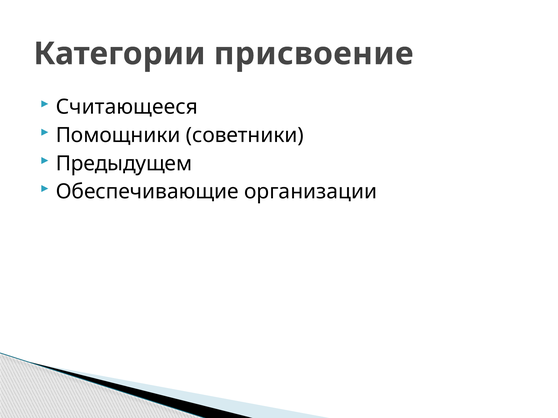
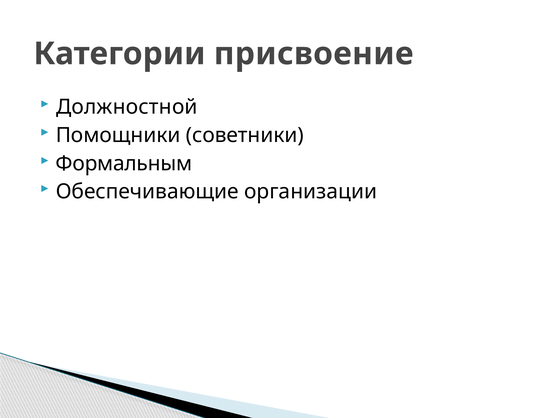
Считающееся: Считающееся -> Должностной
Предыдущем: Предыдущем -> Формальным
